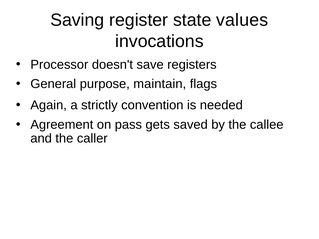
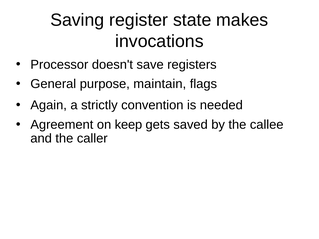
values: values -> makes
pass: pass -> keep
